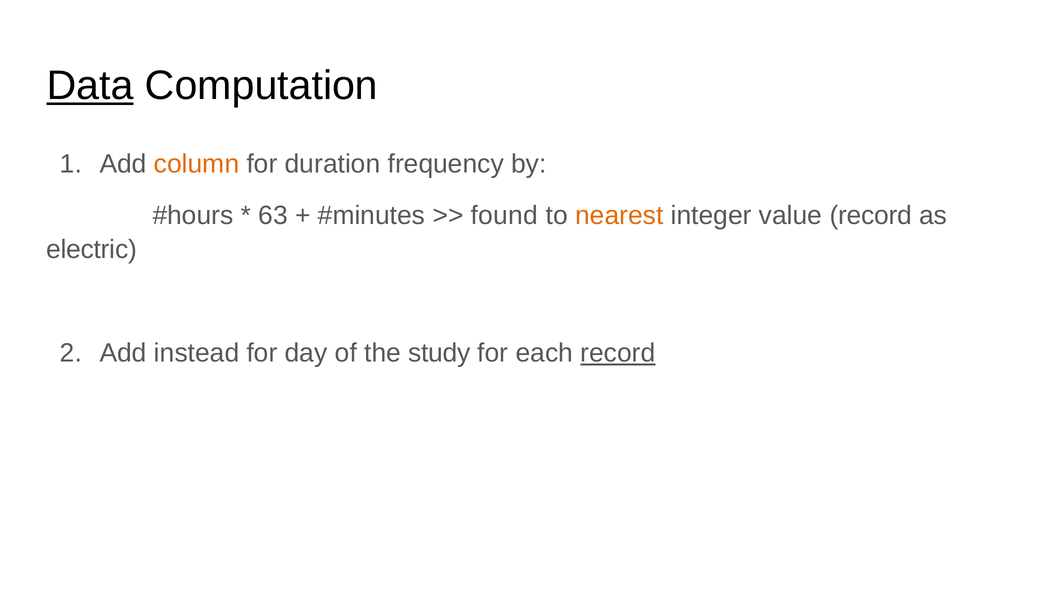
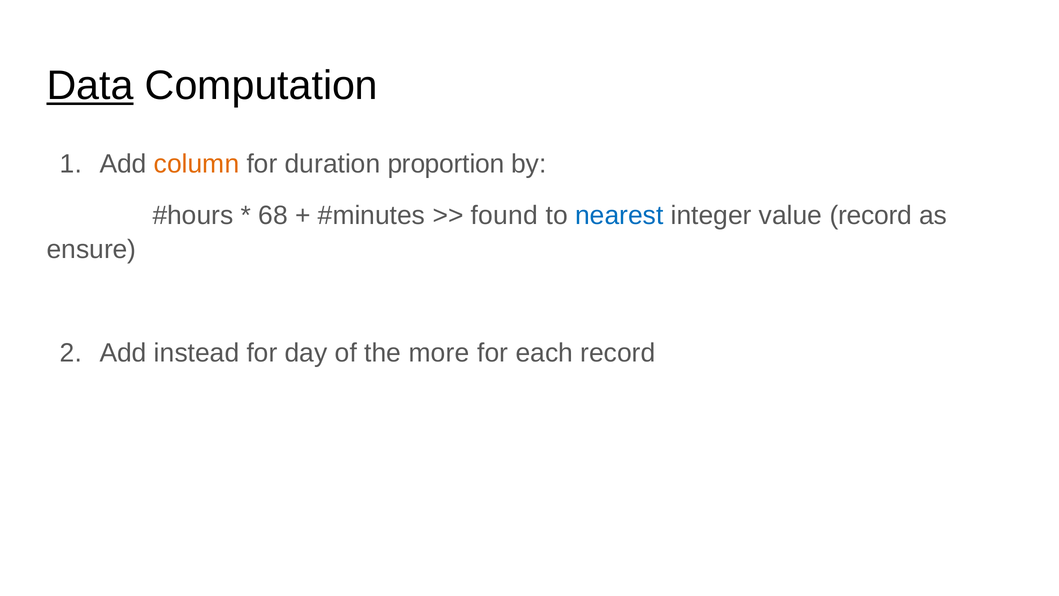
frequency: frequency -> proportion
63: 63 -> 68
nearest colour: orange -> blue
electric: electric -> ensure
study: study -> more
record at (618, 353) underline: present -> none
